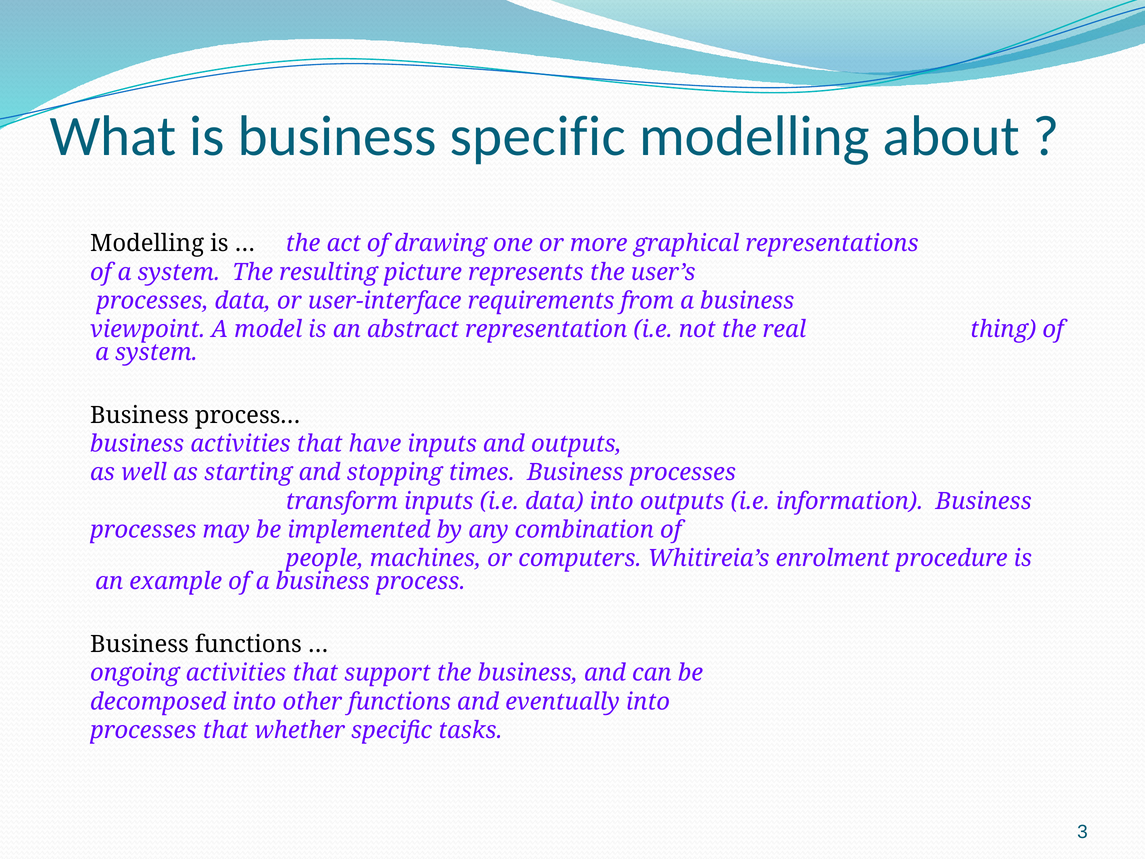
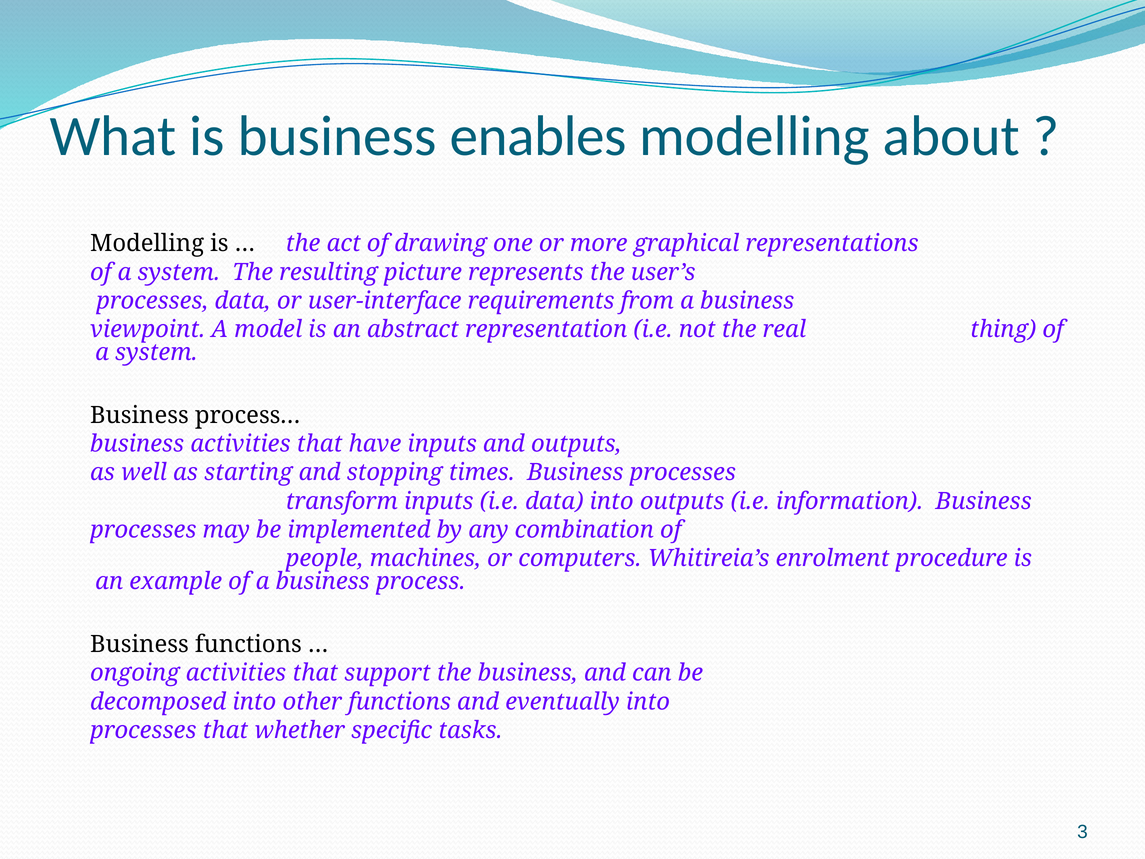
business specific: specific -> enables
